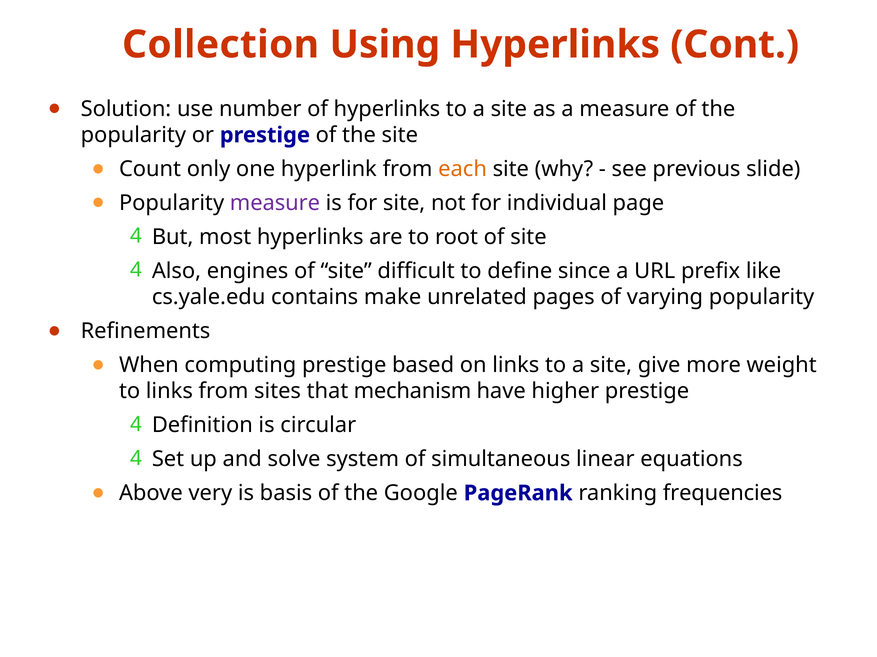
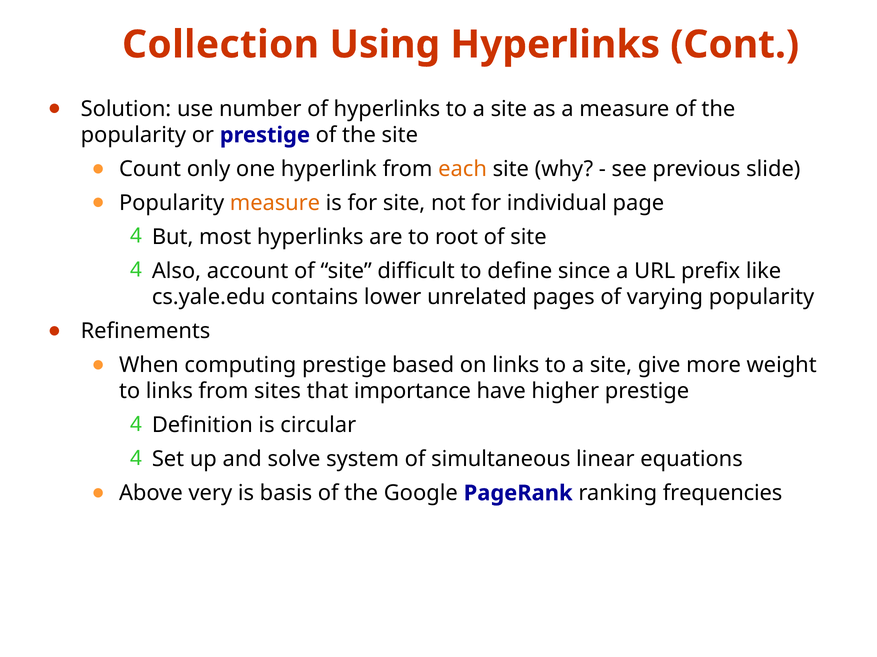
measure at (275, 203) colour: purple -> orange
engines: engines -> account
make: make -> lower
mechanism: mechanism -> importance
